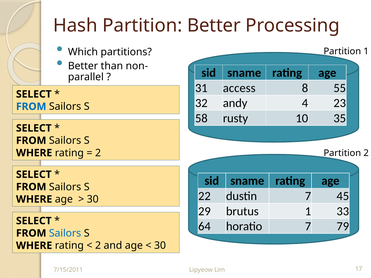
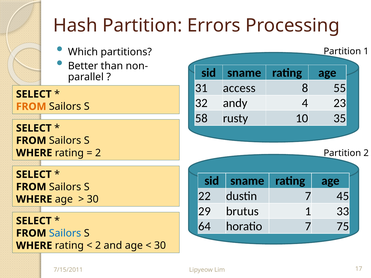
Partition Better: Better -> Errors
FROM at (31, 107) colour: blue -> orange
79: 79 -> 75
